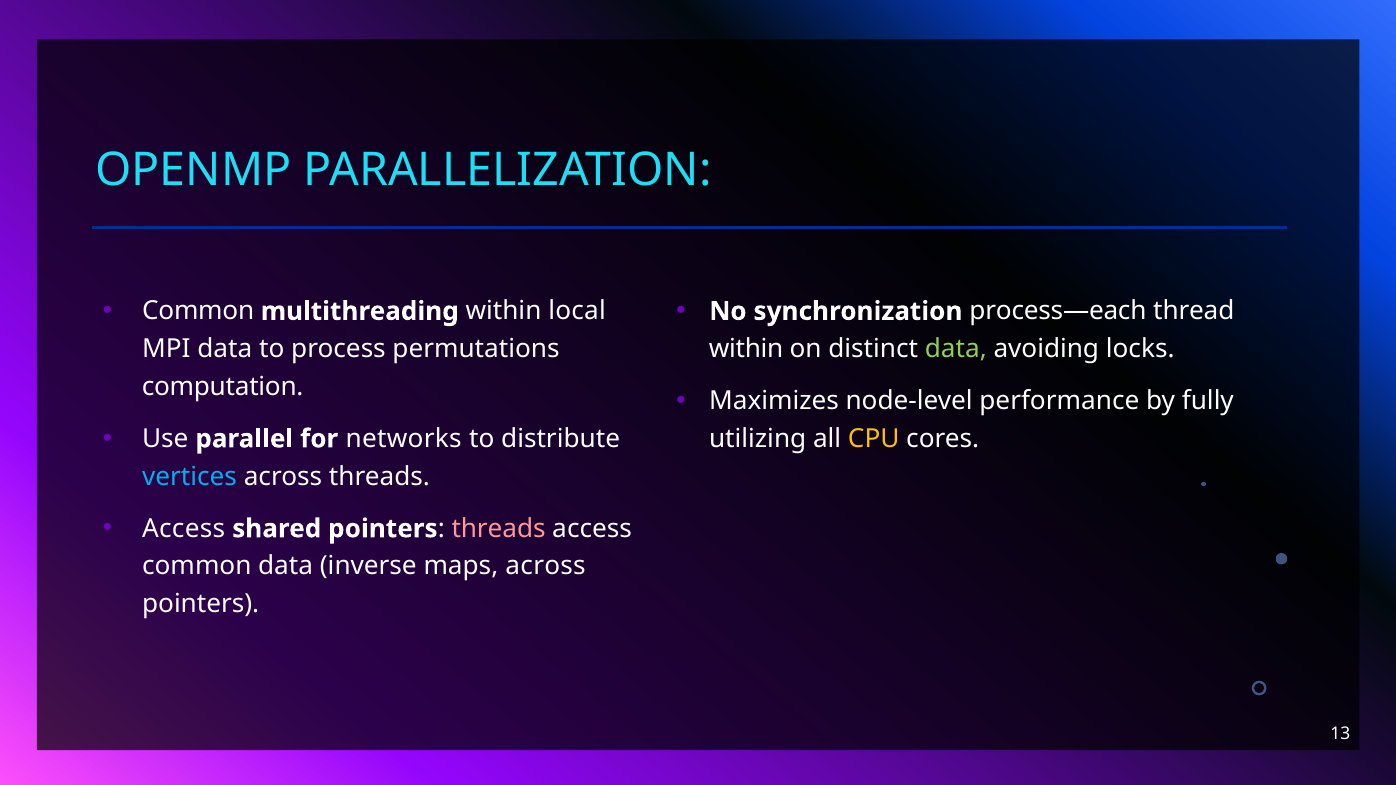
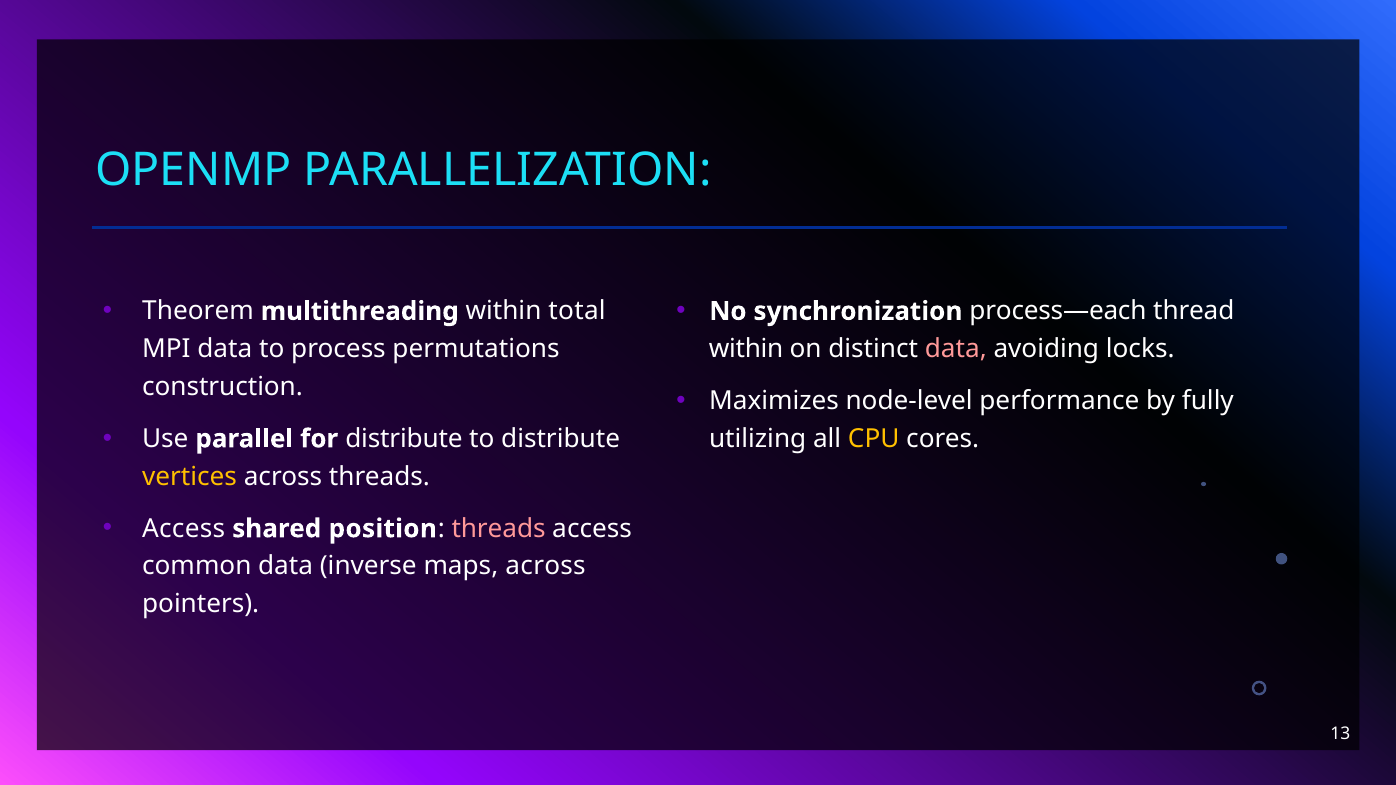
Common at (198, 311): Common -> Theorem
local: local -> total
data at (956, 349) colour: light green -> pink
computation: computation -> construction
for networks: networks -> distribute
vertices colour: light blue -> yellow
shared pointers: pointers -> position
